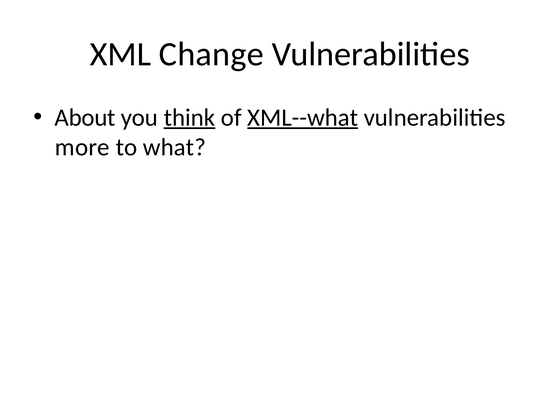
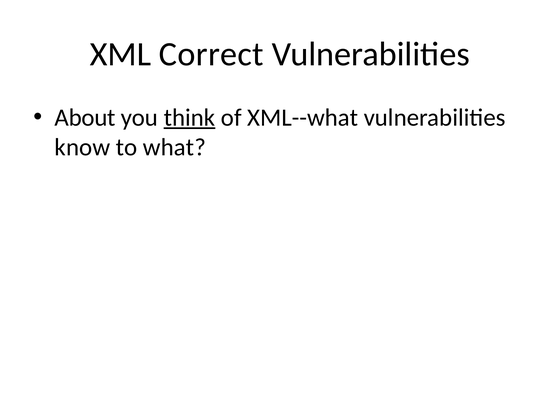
Change: Change -> Correct
XML--what underline: present -> none
more: more -> know
